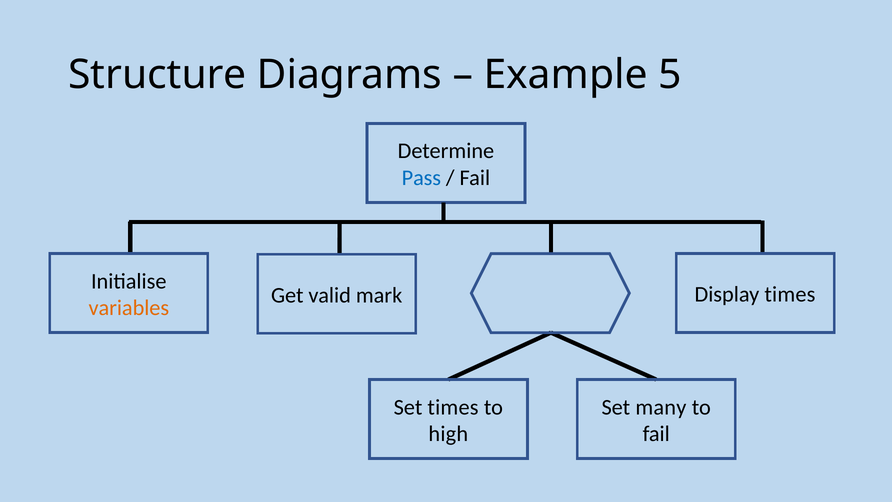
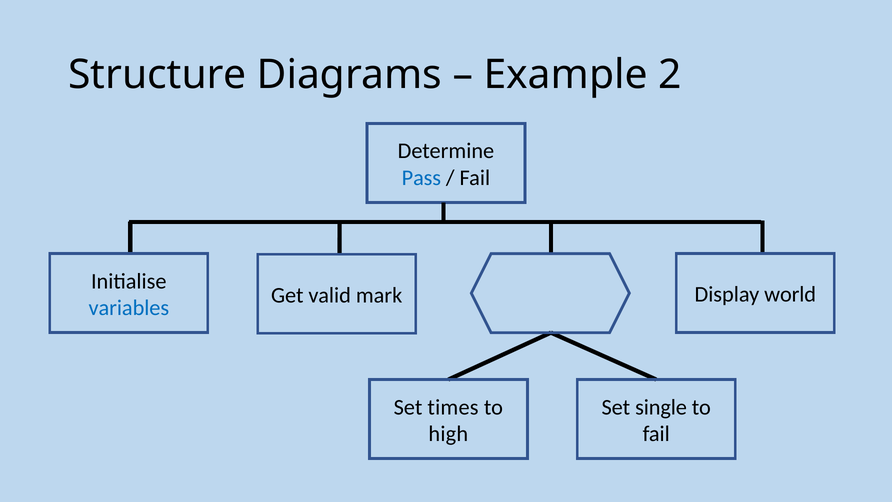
5: 5 -> 2
Display times: times -> world
variables colour: orange -> blue
many: many -> single
